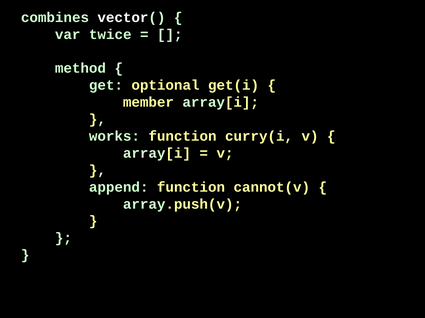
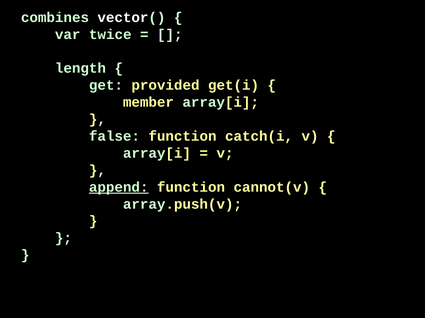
method: method -> length
optional: optional -> provided
works: works -> false
curry(i: curry(i -> catch(i
append underline: none -> present
